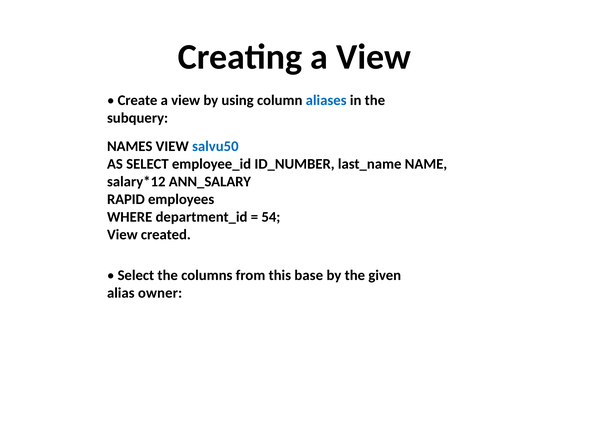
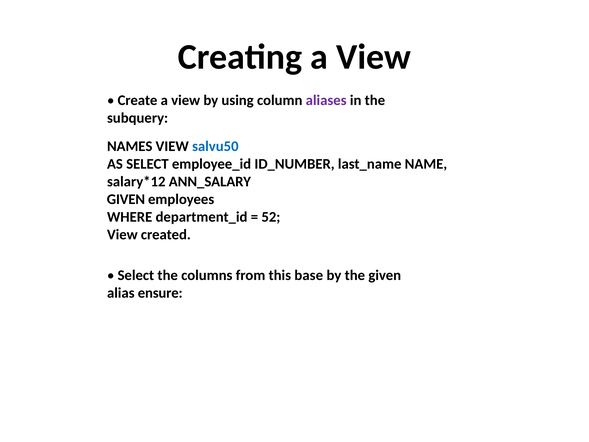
aliases colour: blue -> purple
RAPID at (126, 199): RAPID -> GIVEN
54: 54 -> 52
owner: owner -> ensure
